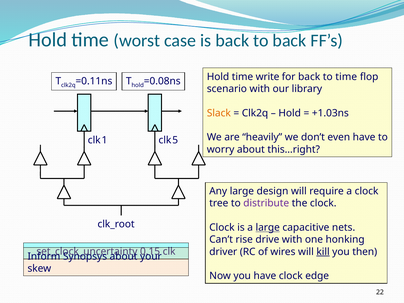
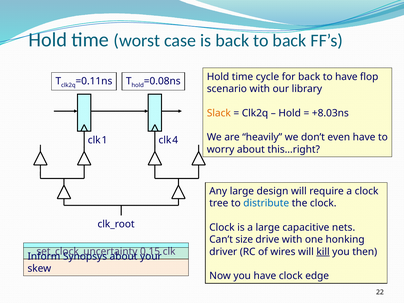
write: write -> cycle
to time: time -> have
+1.03ns: +1.03ns -> +8.03ns
5: 5 -> 4
distribute colour: purple -> blue
large at (268, 228) underline: present -> none
rise: rise -> size
